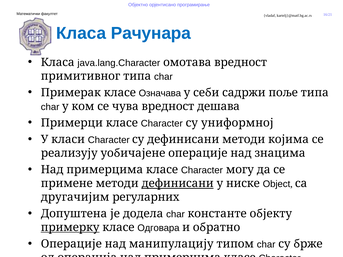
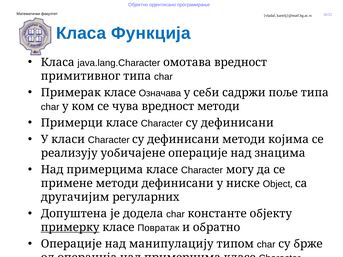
Рачунара: Рачунара -> Функција
вредност дешава: дешава -> методи
класе Character су униформној: униформној -> дефинисани
дефинисани at (178, 184) underline: present -> none
Одговара: Одговара -> Повратак
